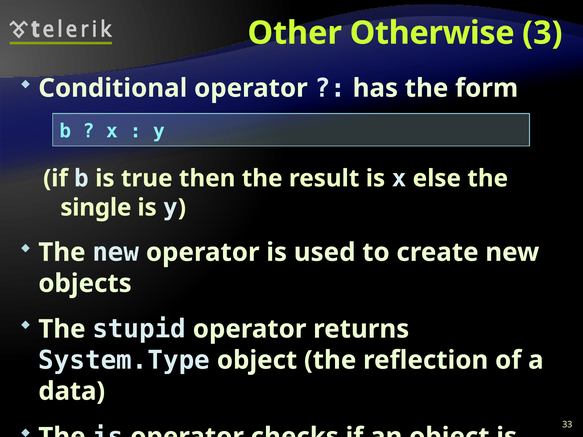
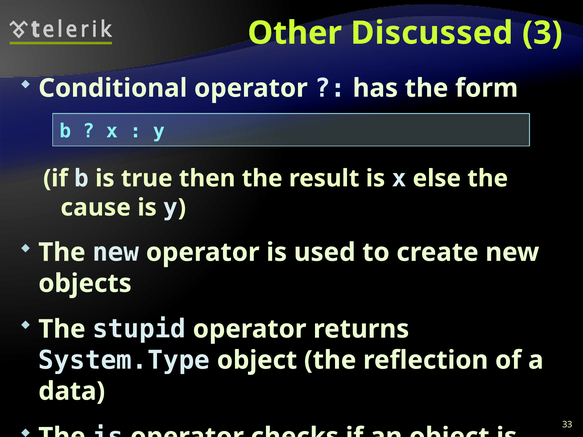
Otherwise: Otherwise -> Discussed
single: single -> cause
